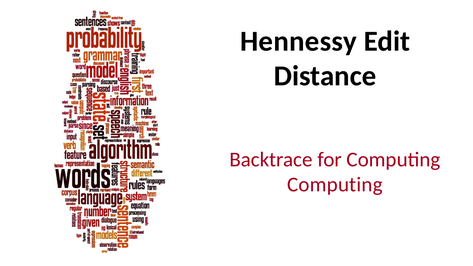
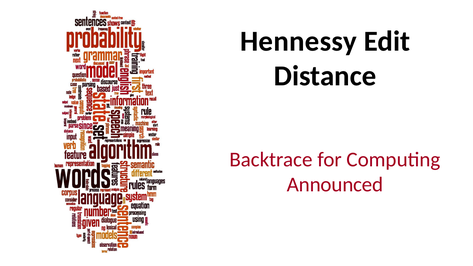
Computing at (335, 185): Computing -> Announced
